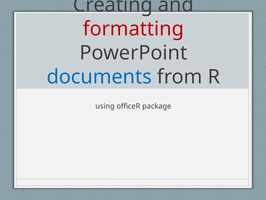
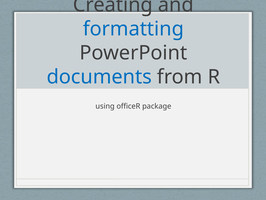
formatting colour: red -> blue
